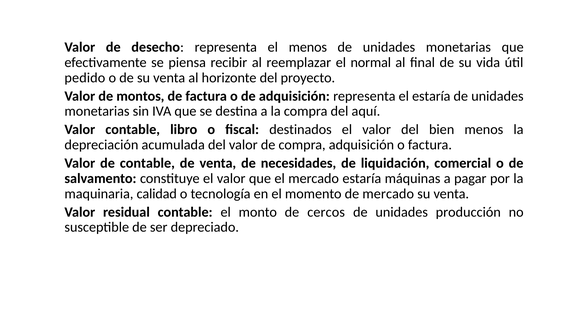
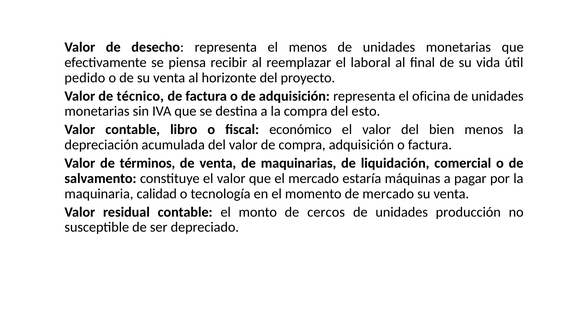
normal: normal -> laboral
montos: montos -> técnico
el estaría: estaría -> oficina
aquí: aquí -> esto
destinados: destinados -> económico
de contable: contable -> términos
necesidades: necesidades -> maquinarias
